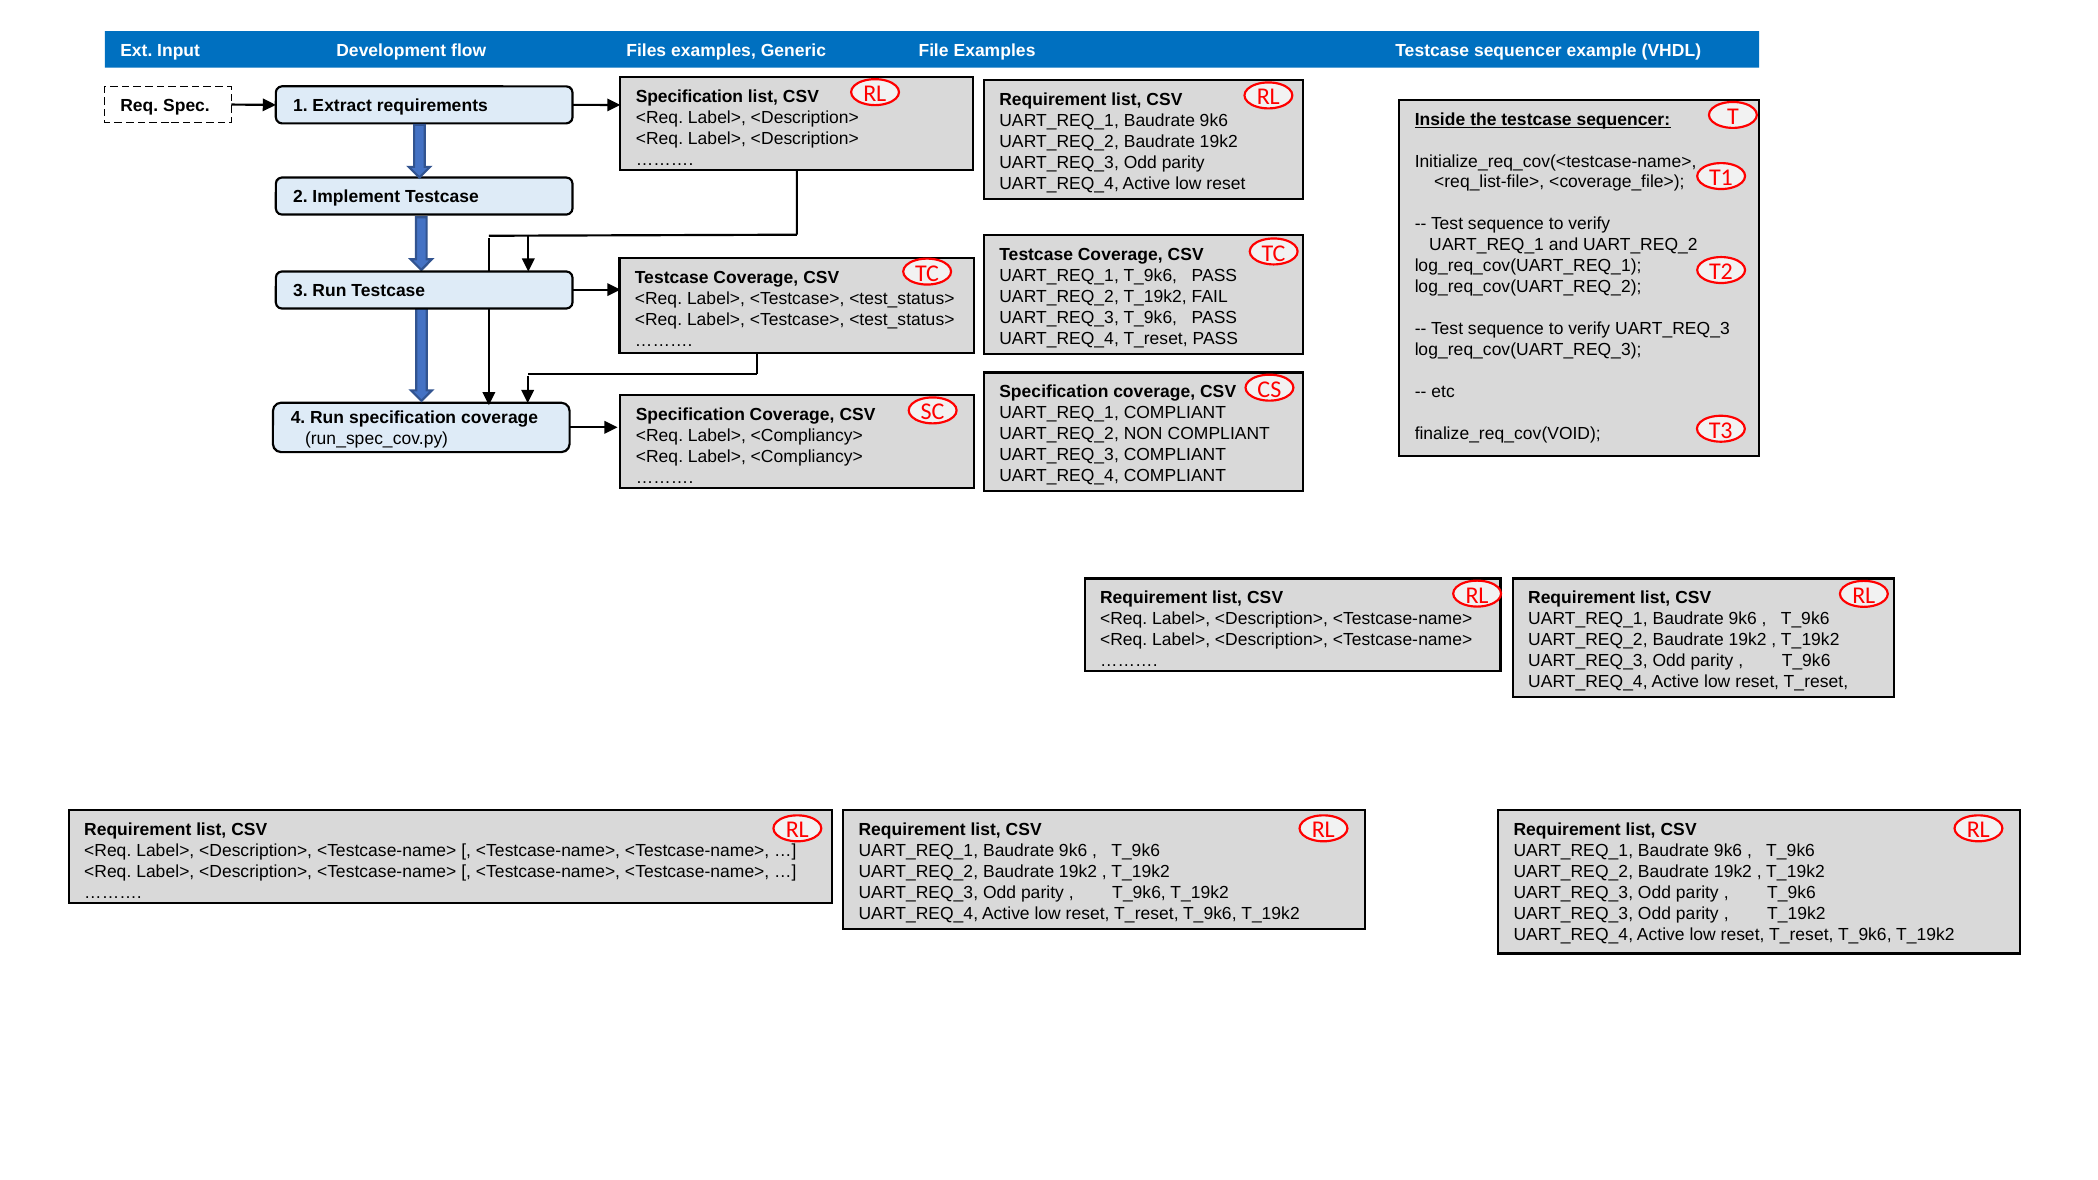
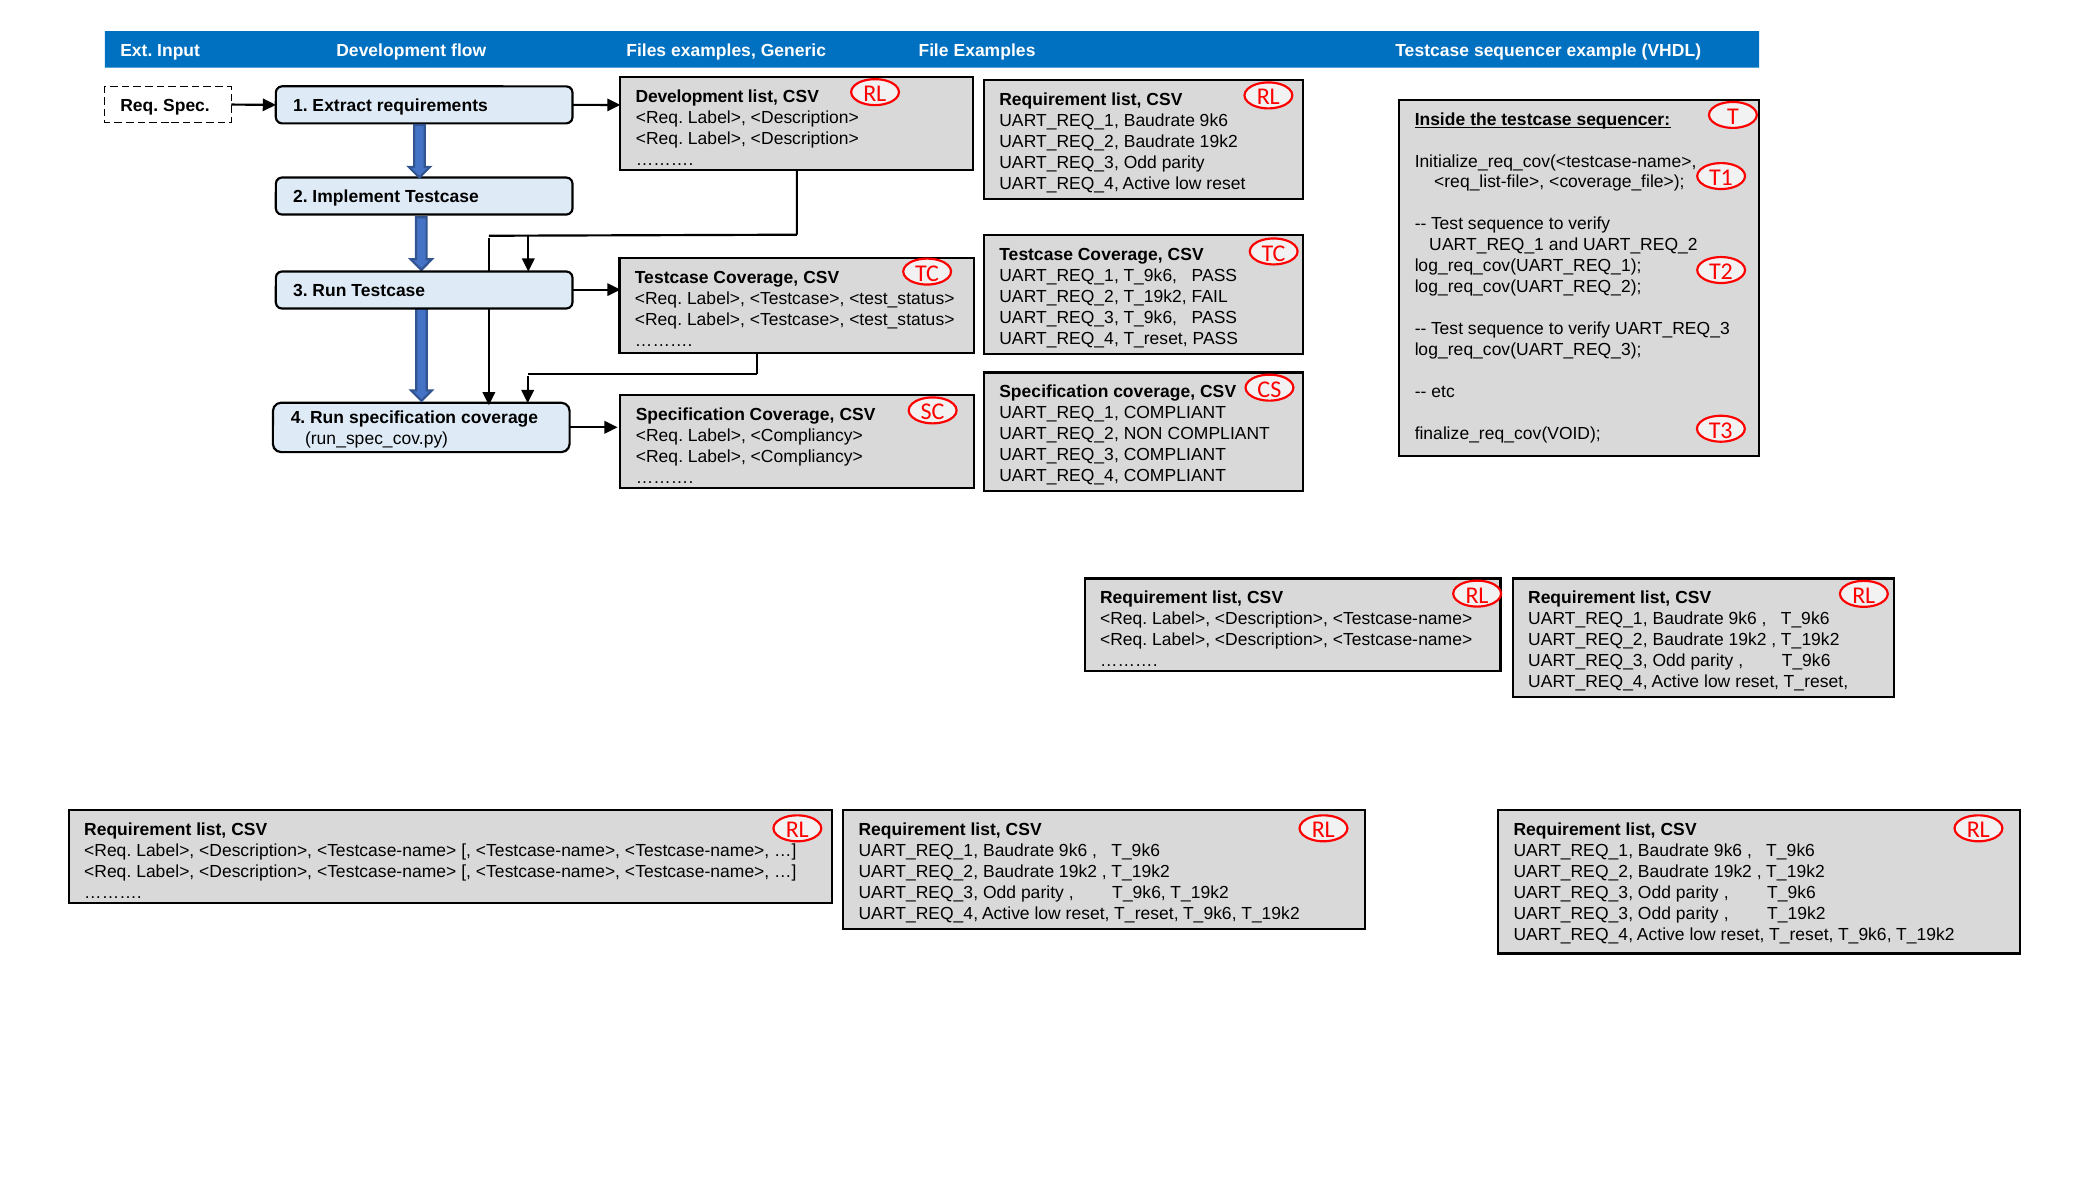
Specification at (690, 97): Specification -> Development
